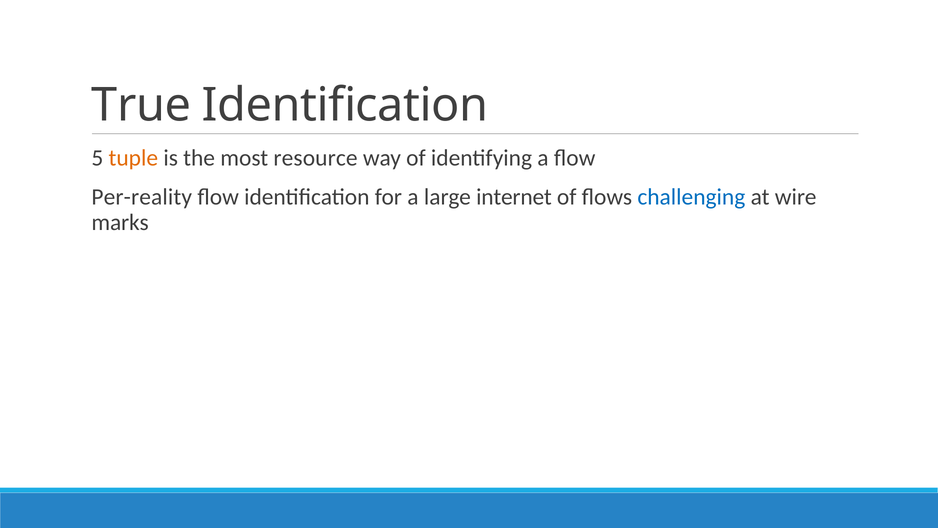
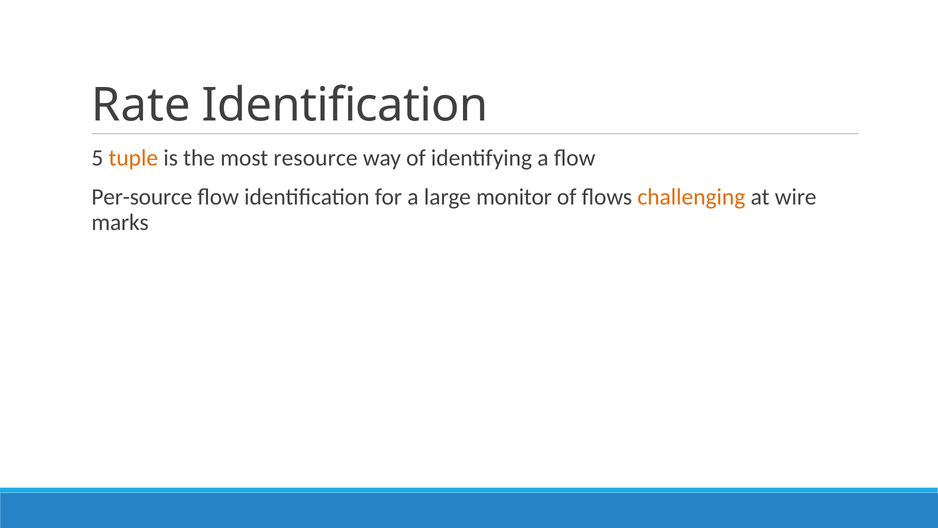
True: True -> Rate
Per-reality: Per-reality -> Per-source
internet: internet -> monitor
challenging colour: blue -> orange
